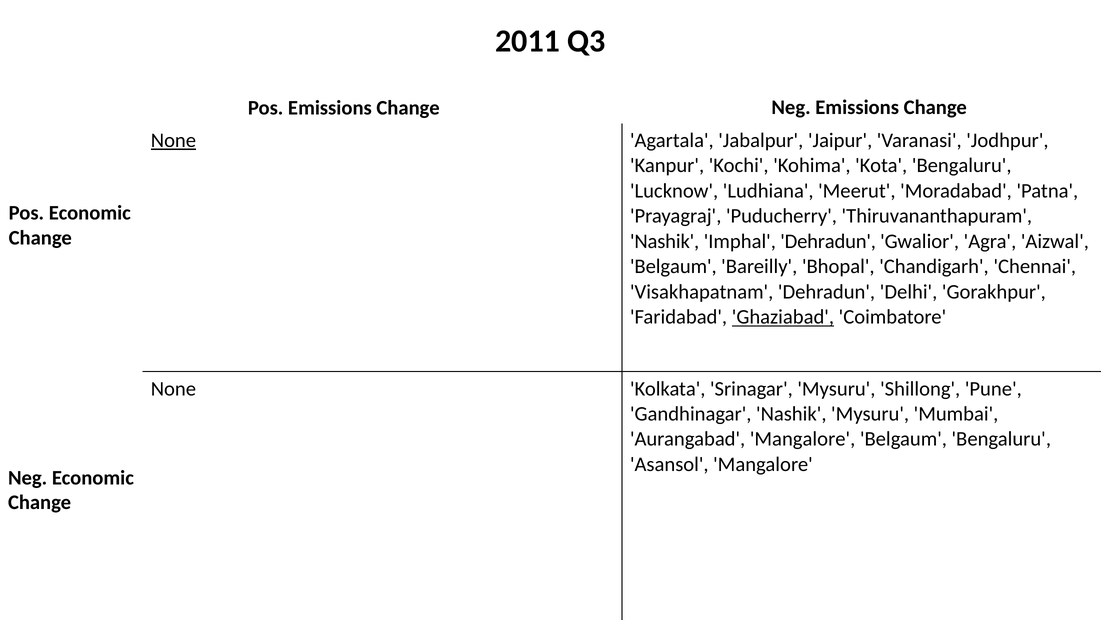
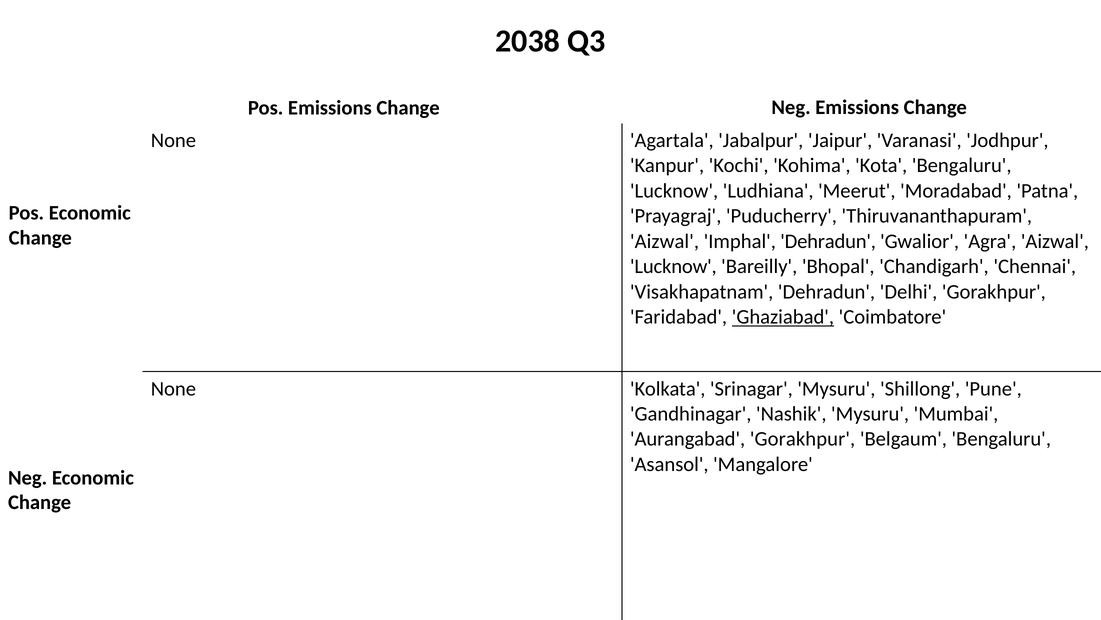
2011: 2011 -> 2038
None at (173, 140) underline: present -> none
Nashik at (665, 241): Nashik -> Aizwal
Belgaum at (673, 266): Belgaum -> Lucknow
Aurangabad Mangalore: Mangalore -> Gorakhpur
